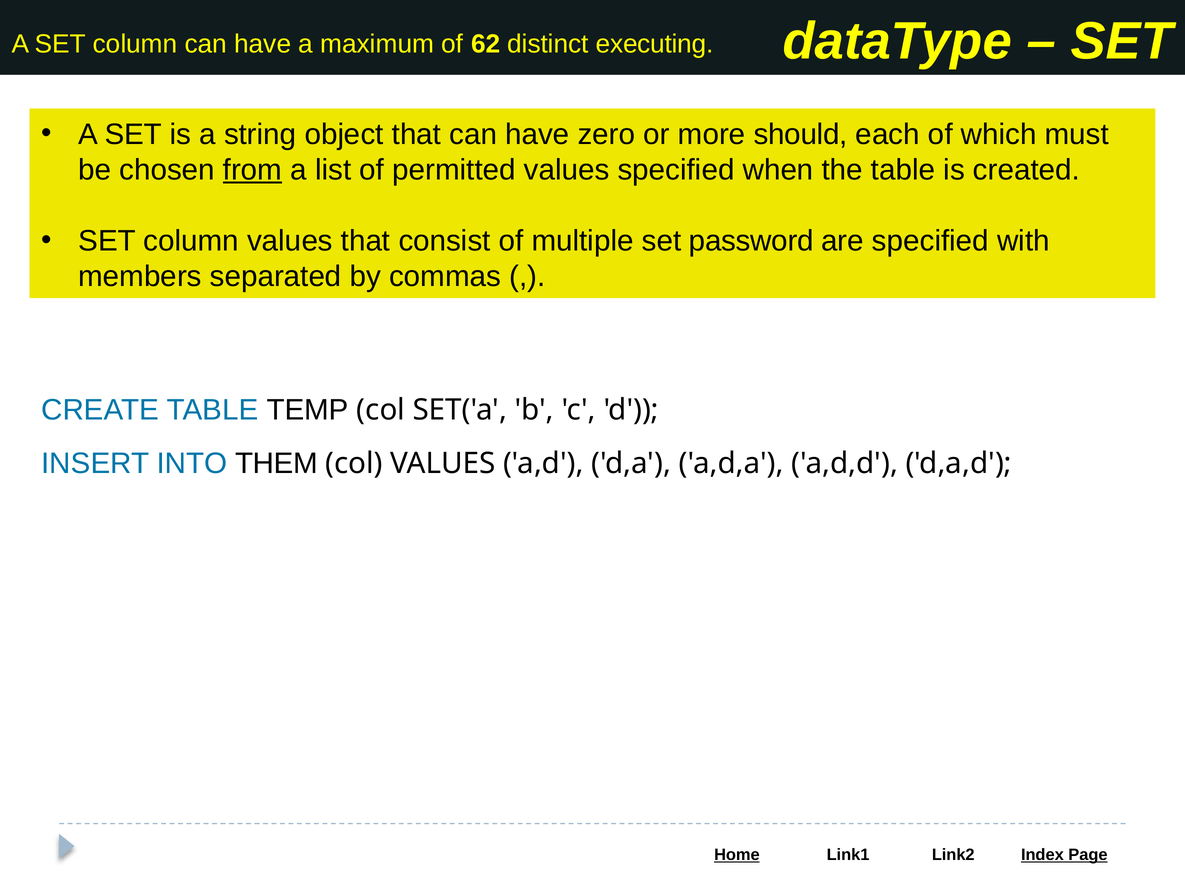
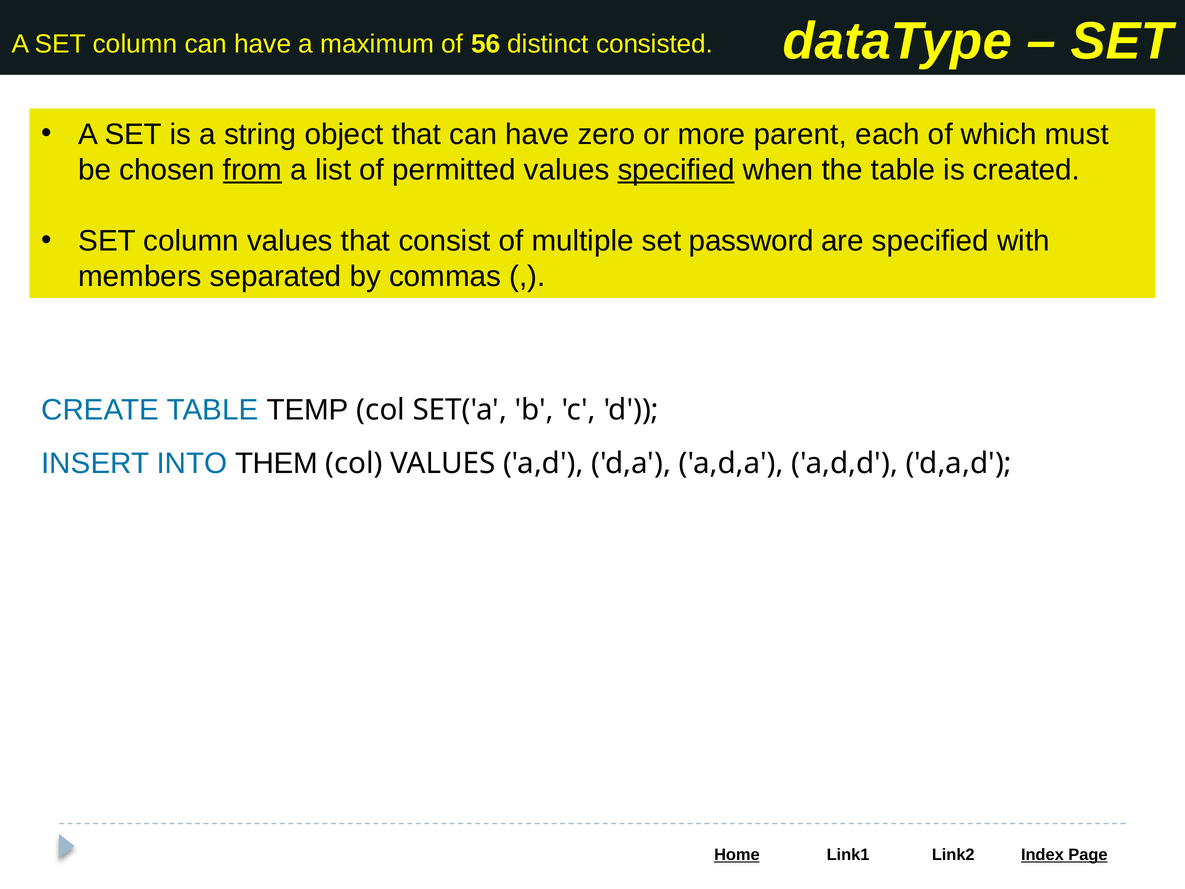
62: 62 -> 56
executing: executing -> consisted
should: should -> parent
specified at (676, 170) underline: none -> present
